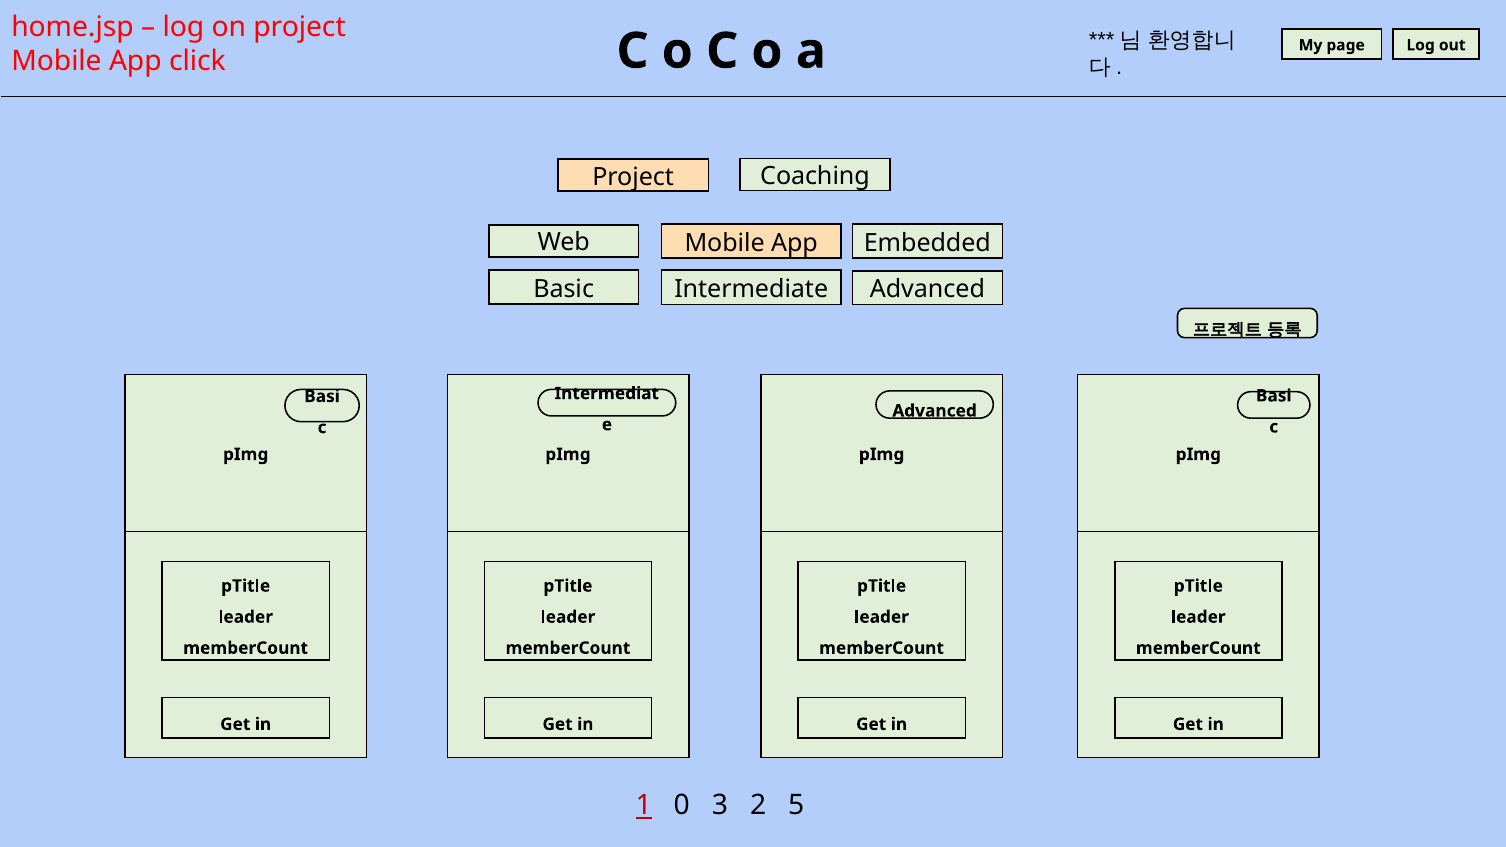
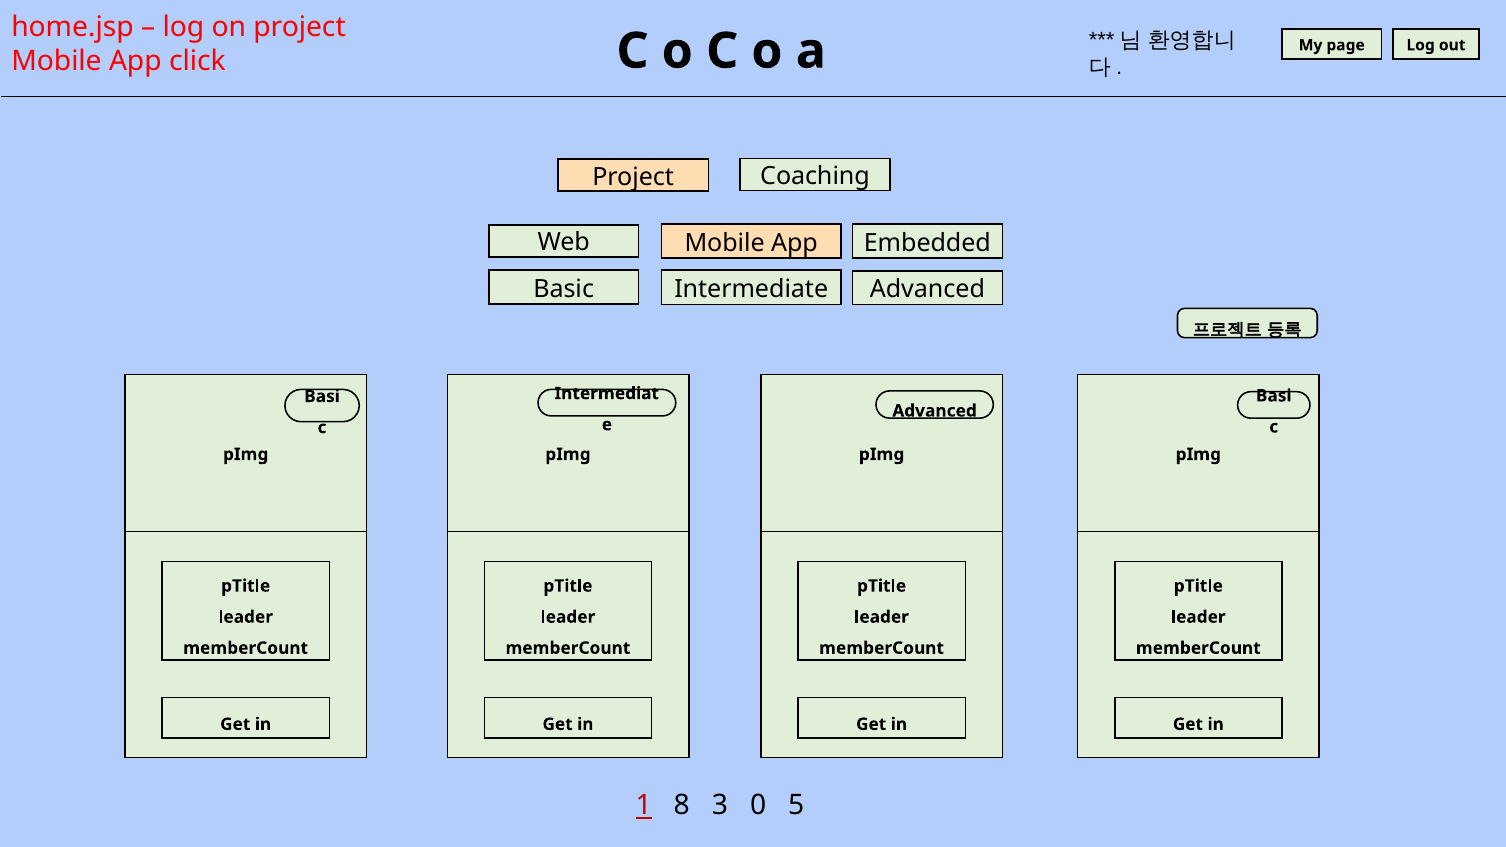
0: 0 -> 8
2: 2 -> 0
